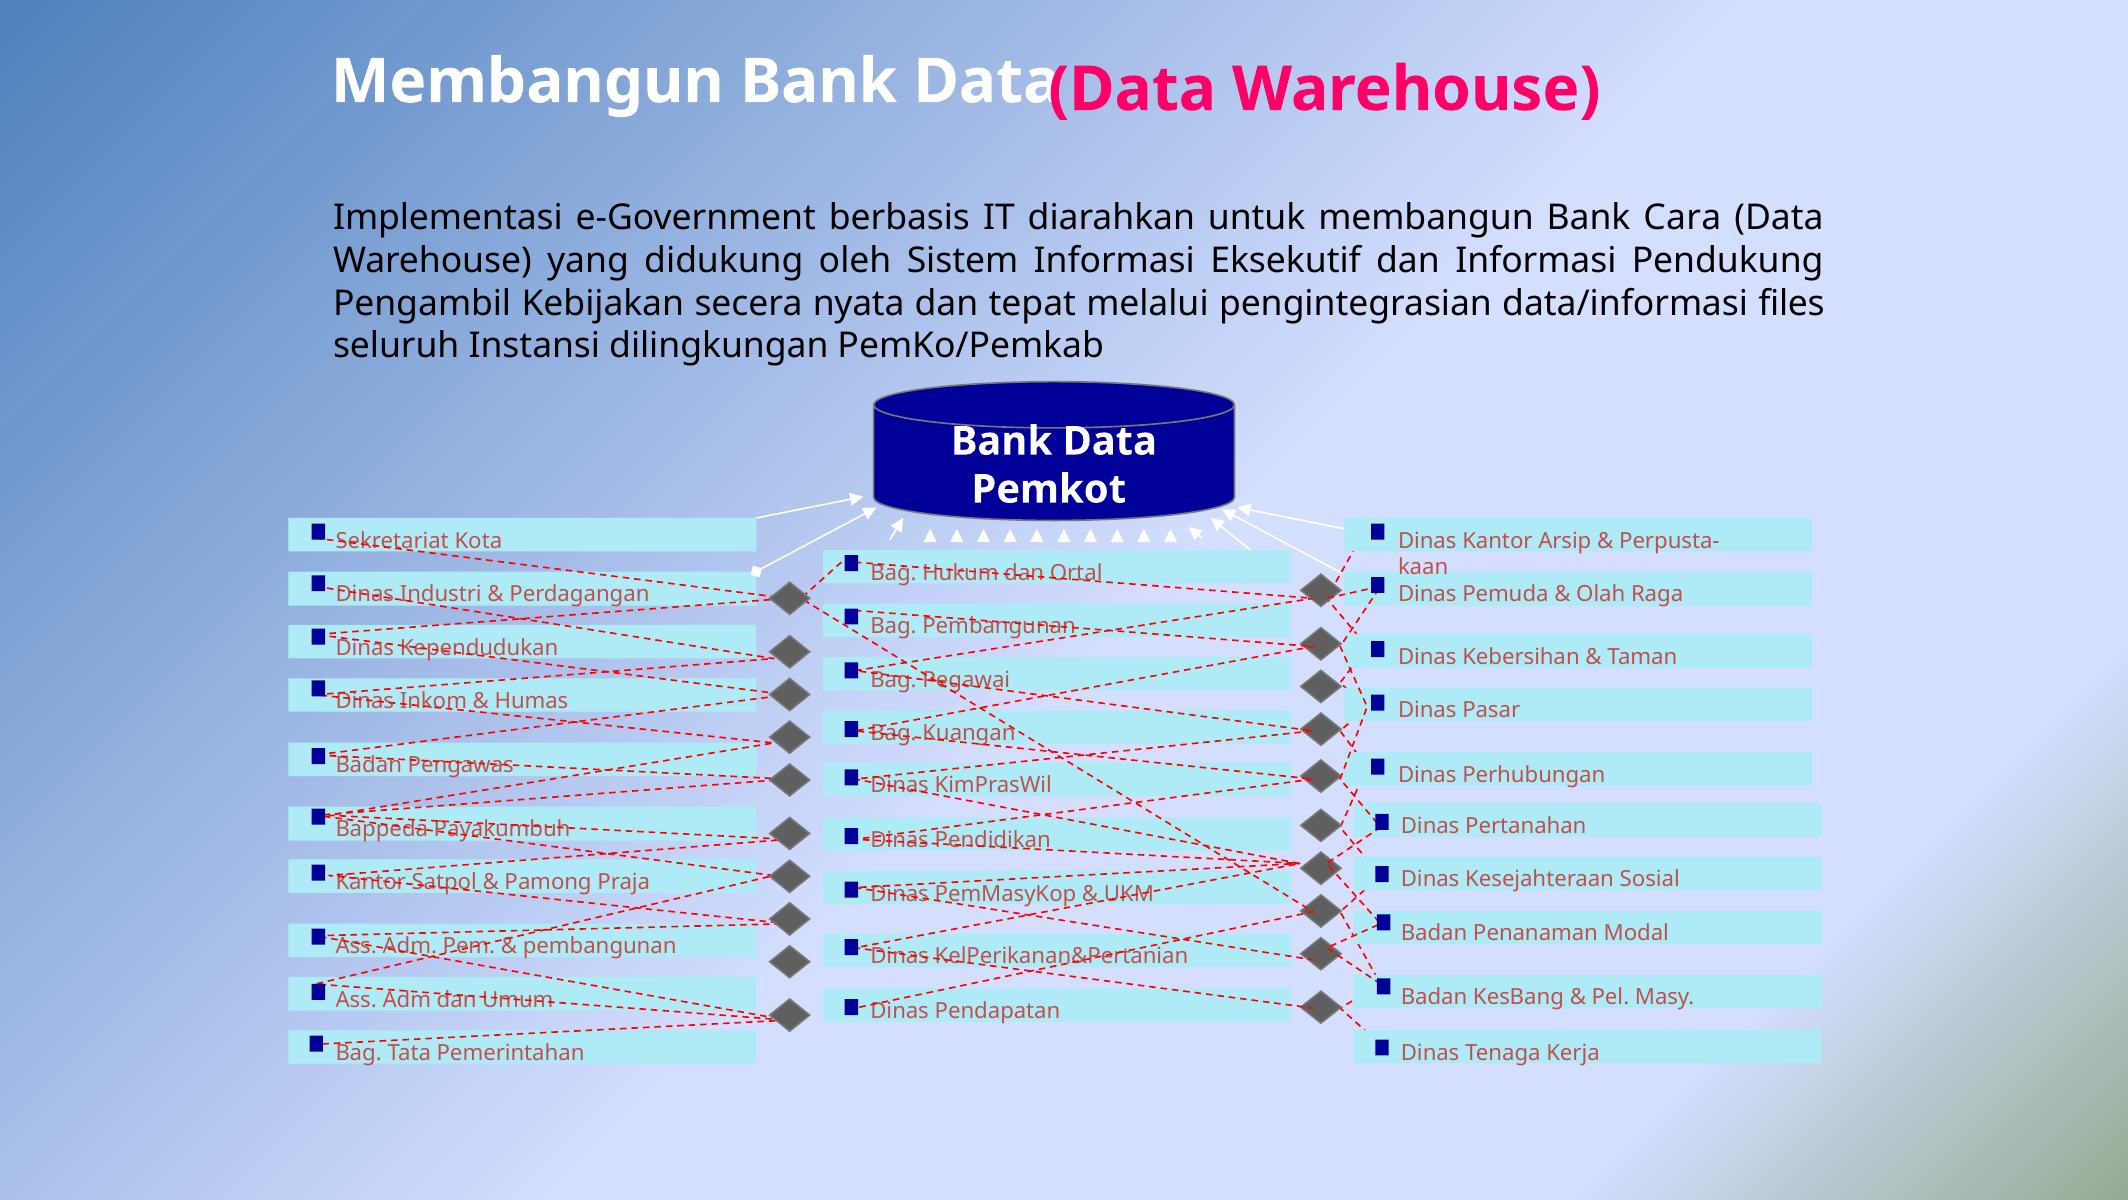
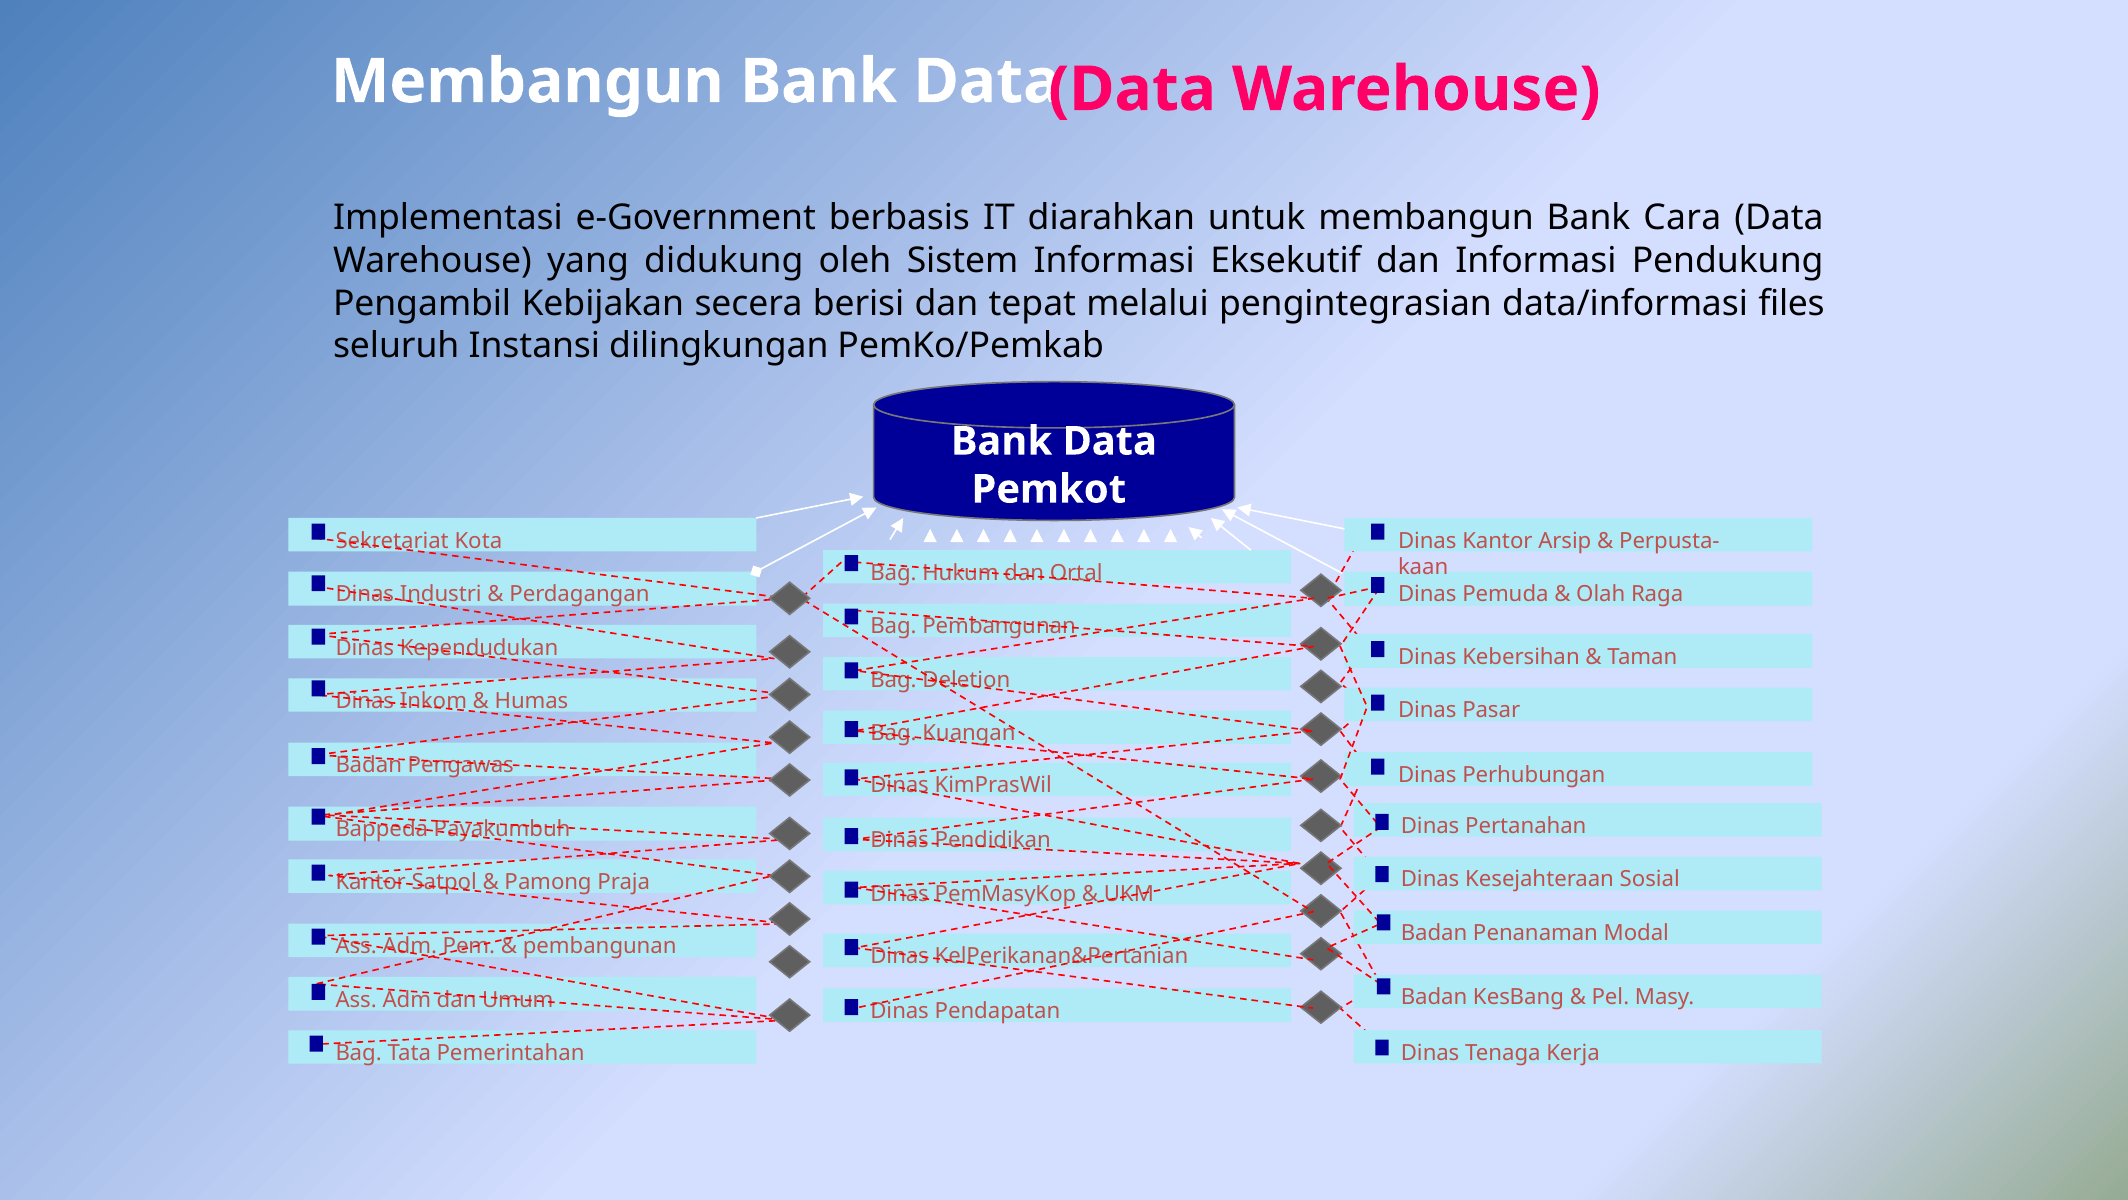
nyata: nyata -> berisi
Pegawai: Pegawai -> Deletion
